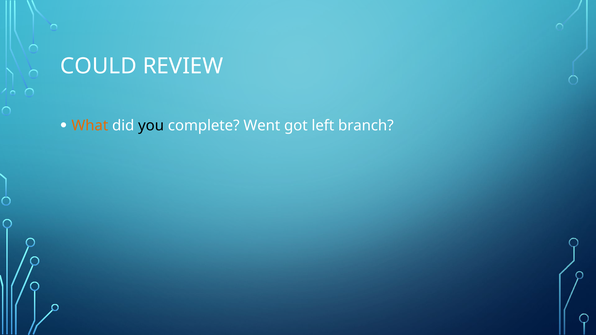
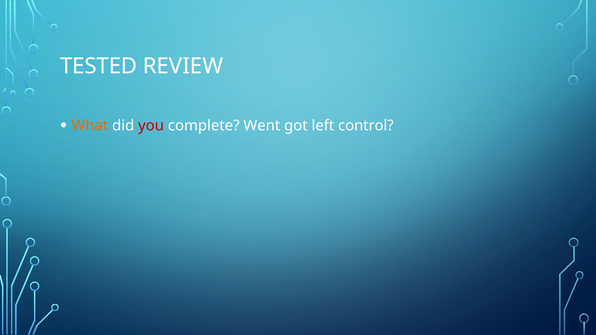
COULD: COULD -> TESTED
you colour: black -> red
branch: branch -> control
